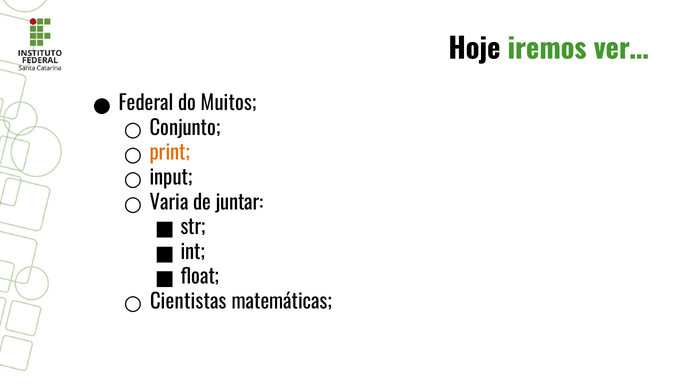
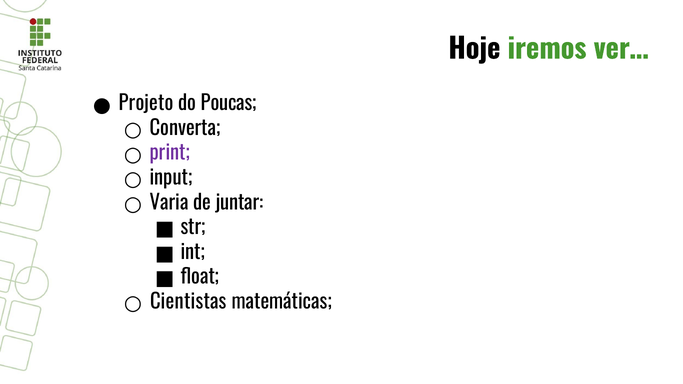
Federal: Federal -> Projeto
Muitos: Muitos -> Poucas
Conjunto: Conjunto -> Converta
print colour: orange -> purple
